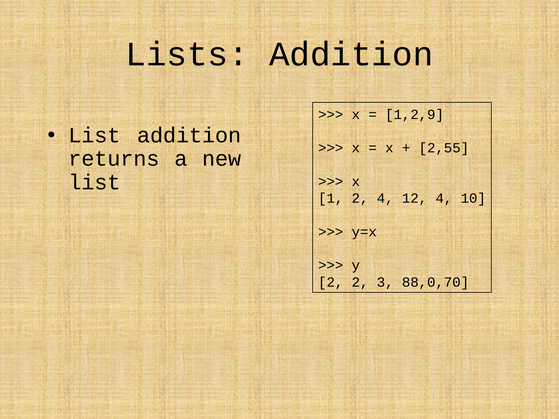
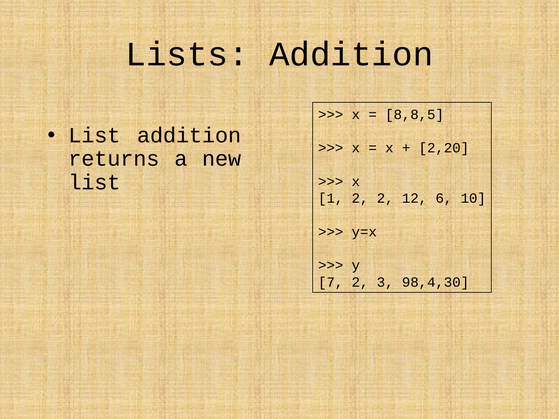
1,2,9: 1,2,9 -> 8,8,5
2,55: 2,55 -> 2,20
2 4: 4 -> 2
12 4: 4 -> 6
2 at (331, 282): 2 -> 7
88,0,70: 88,0,70 -> 98,4,30
